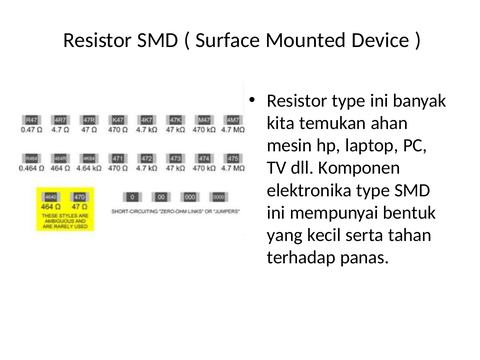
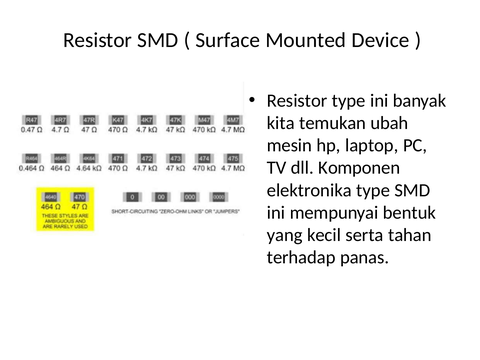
ahan: ahan -> ubah
